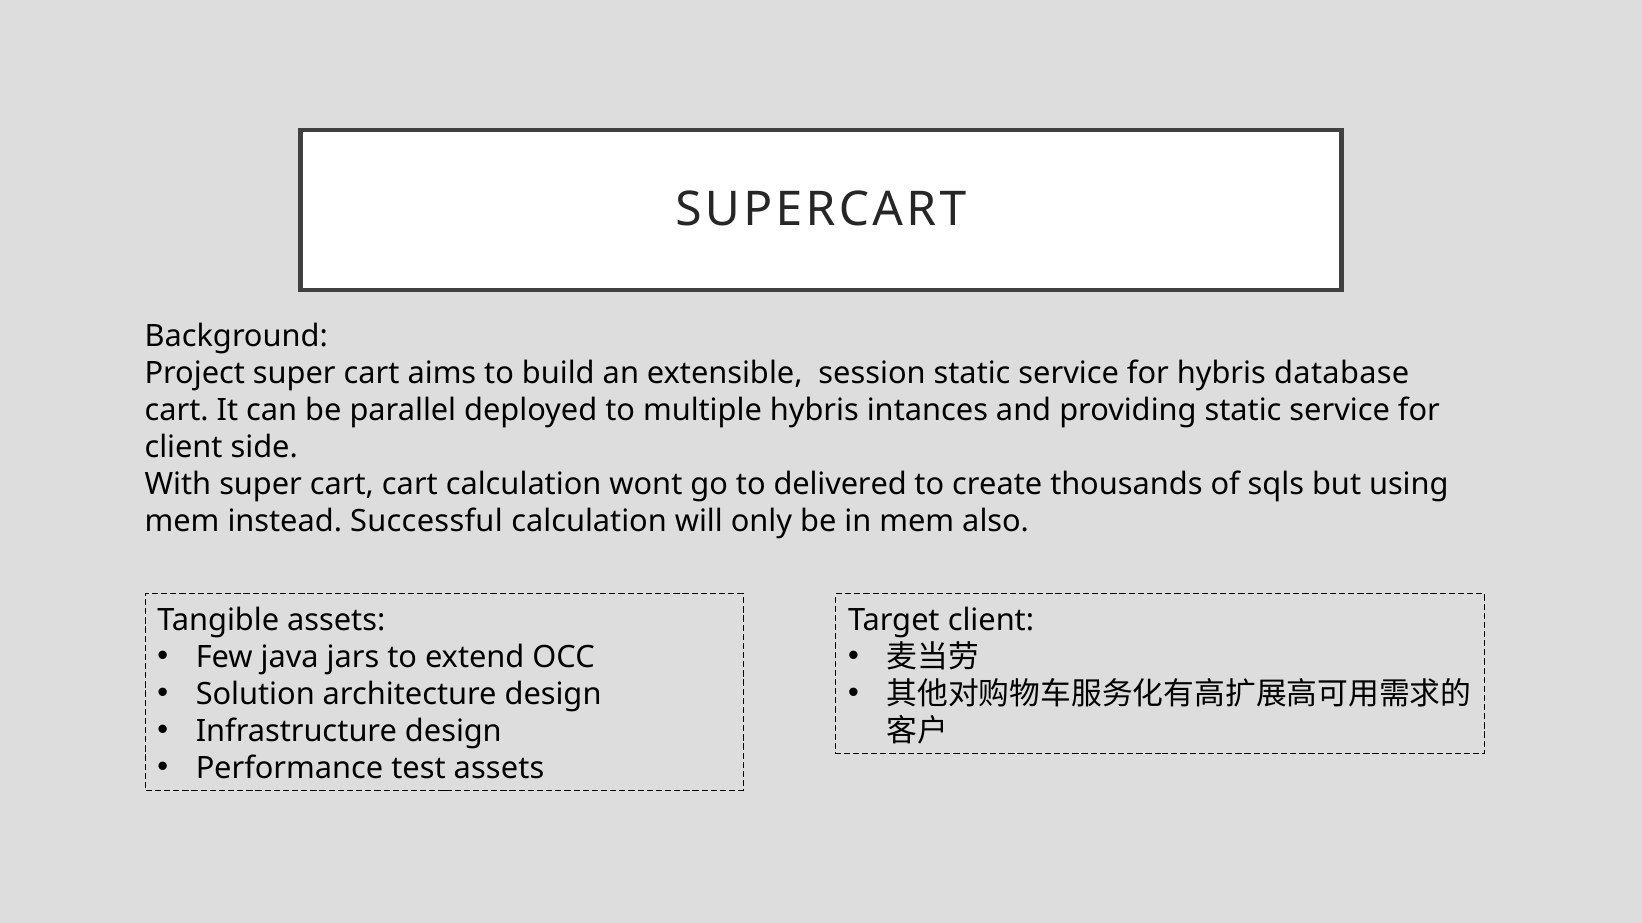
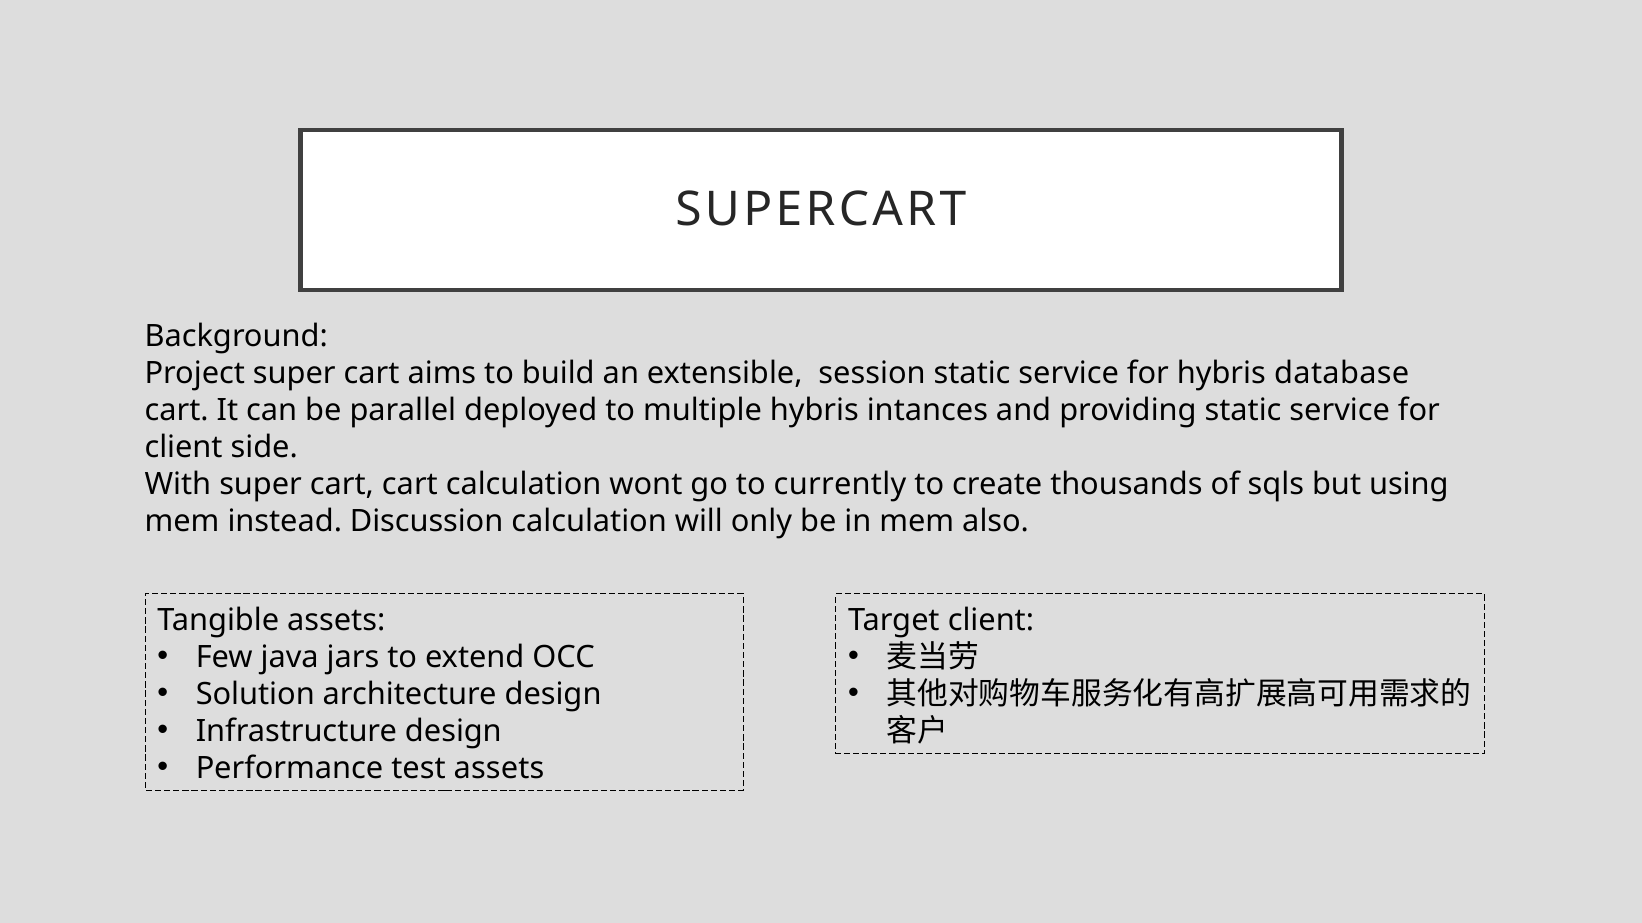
delivered: delivered -> currently
Successful: Successful -> Discussion
